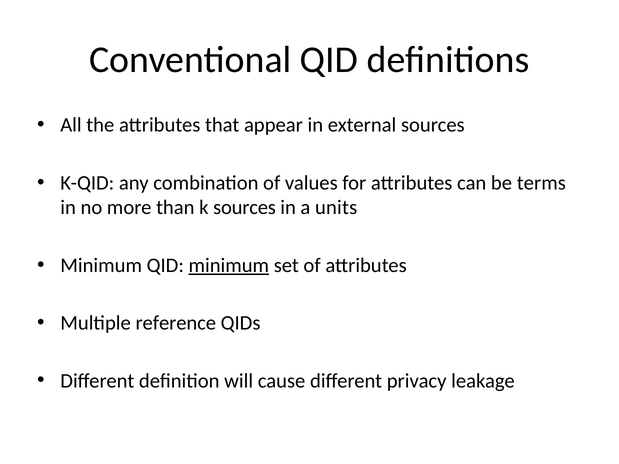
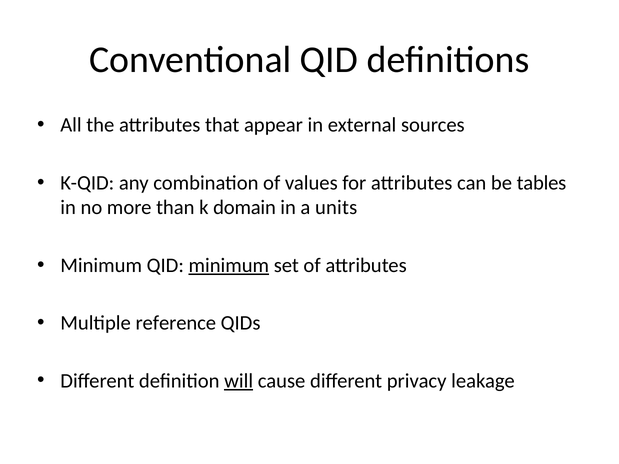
terms: terms -> tables
k sources: sources -> domain
will underline: none -> present
